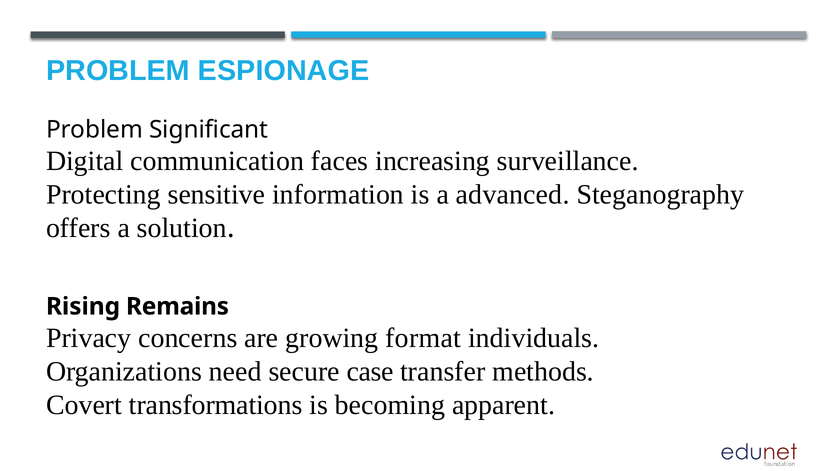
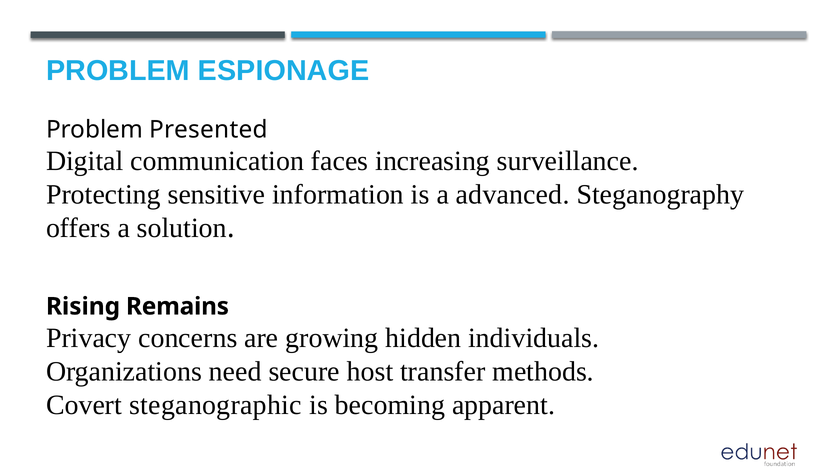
Significant: Significant -> Presented
format: format -> hidden
case: case -> host
transformations: transformations -> steganographic
